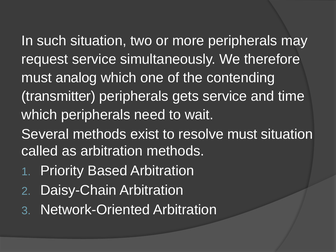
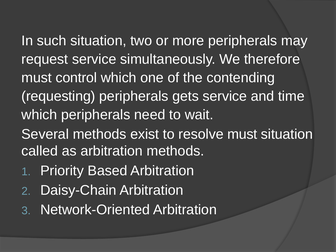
analog: analog -> control
transmitter: transmitter -> requesting
